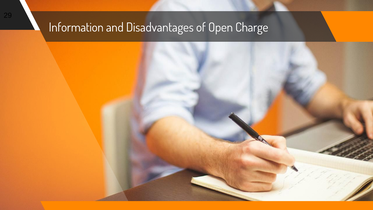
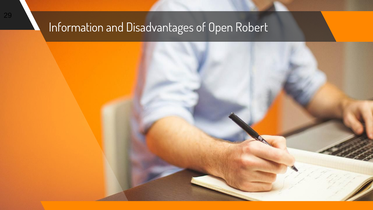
Charge: Charge -> Robert
